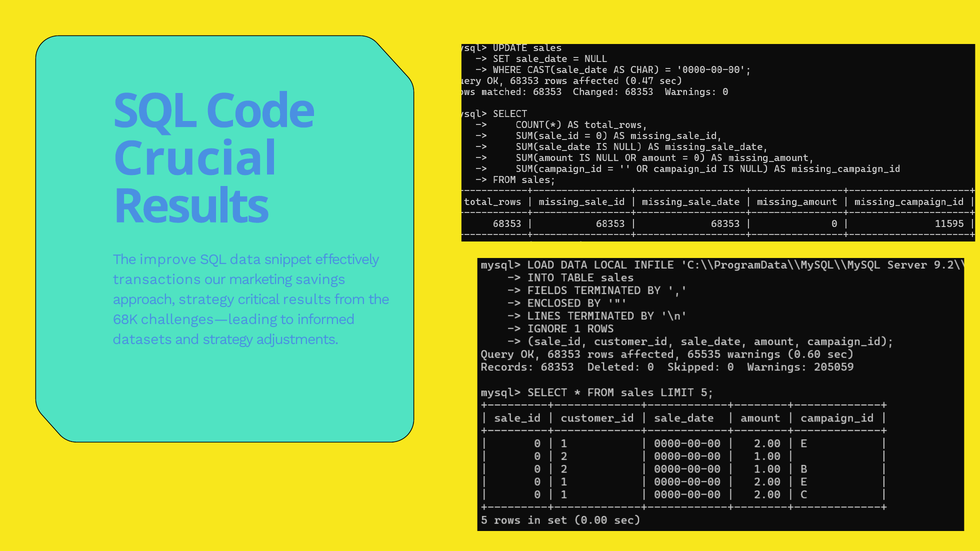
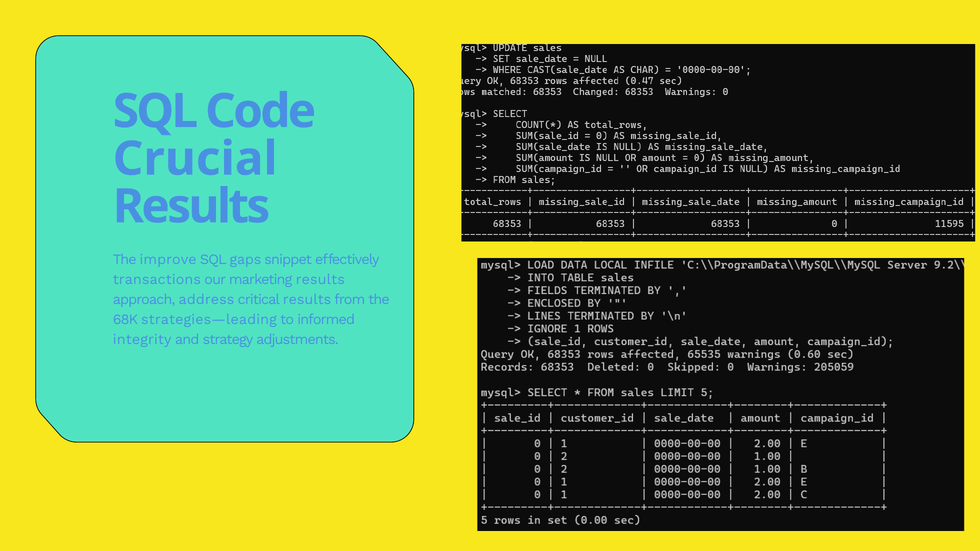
data: data -> gaps
marketing savings: savings -> results
approach strategy: strategy -> address
challenges—leading: challenges—leading -> strategies—leading
datasets: datasets -> integrity
